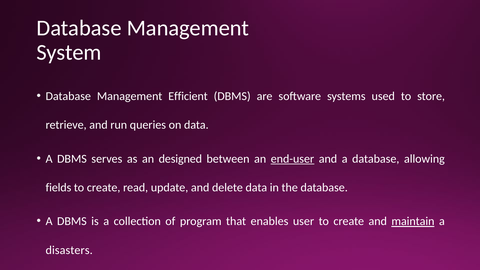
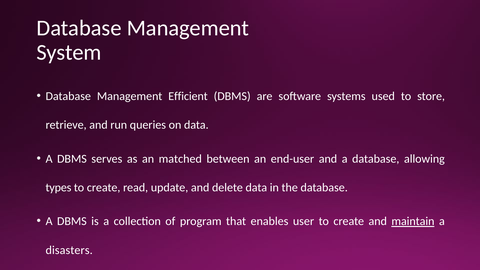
designed: designed -> matched
end-user underline: present -> none
fields: fields -> types
